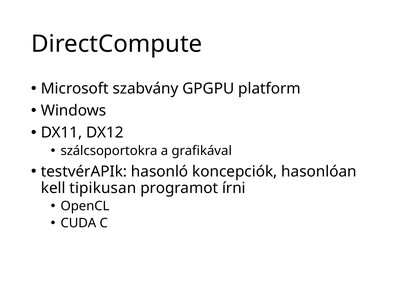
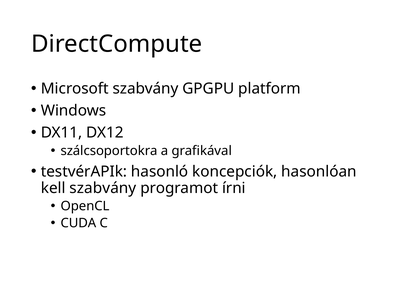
kell tipikusan: tipikusan -> szabvány
